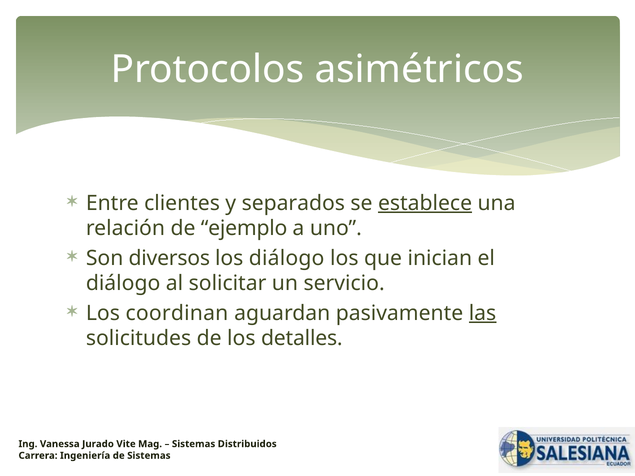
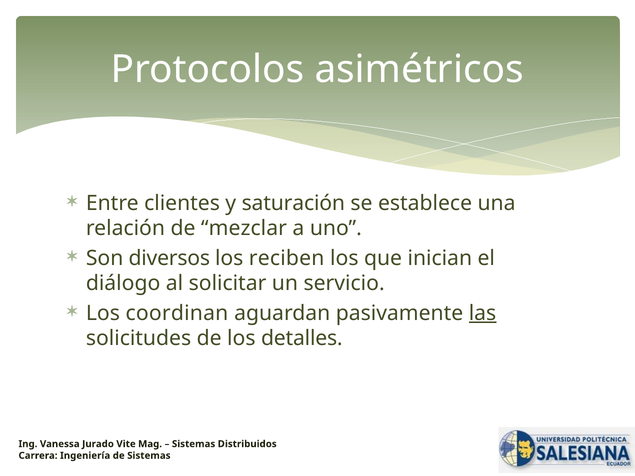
separados: separados -> saturación
establece underline: present -> none
ejemplo: ejemplo -> mezclar
los diálogo: diálogo -> reciben
